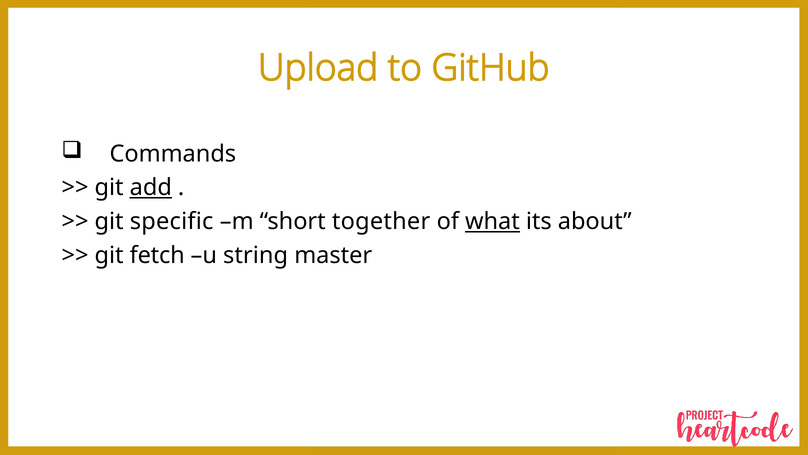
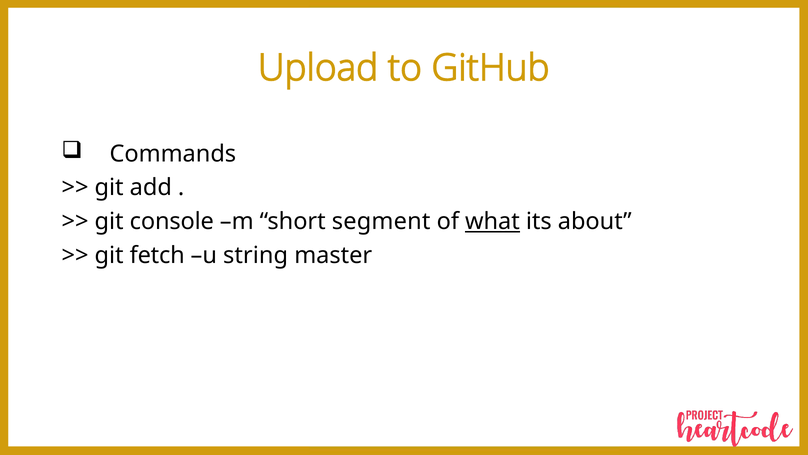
add underline: present -> none
specific: specific -> console
together: together -> segment
